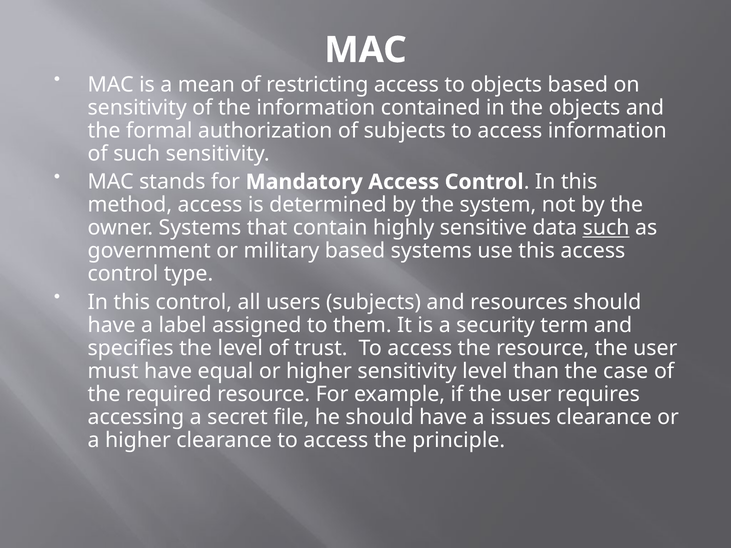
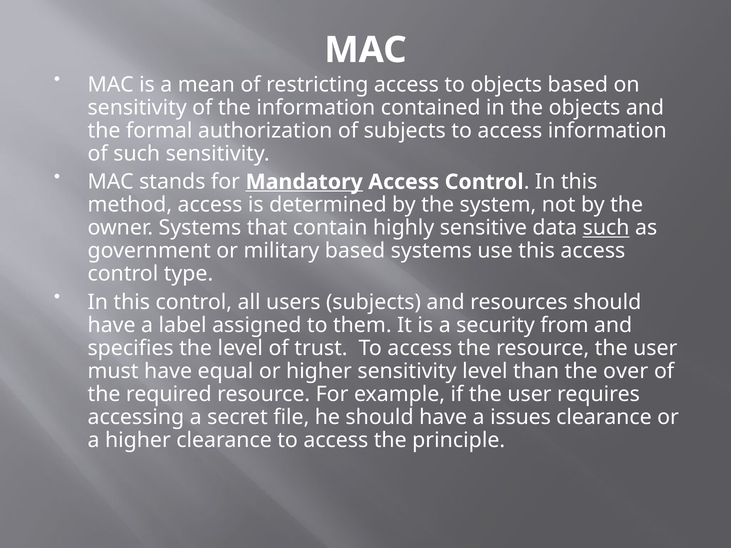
Mandatory underline: none -> present
term: term -> from
case: case -> over
